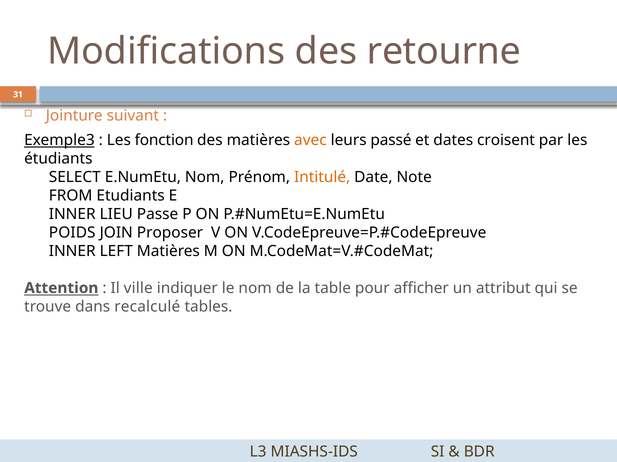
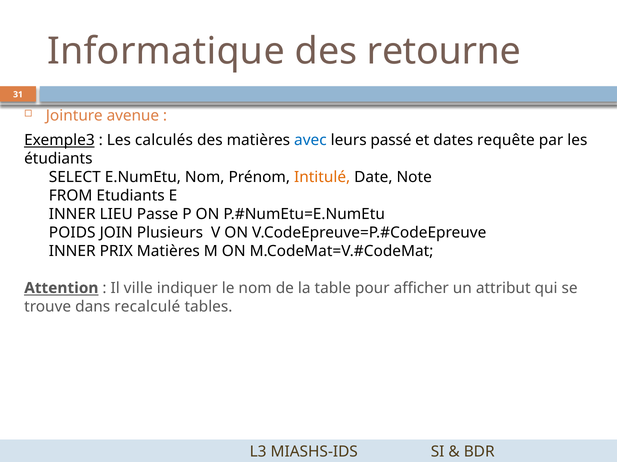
Modifications: Modifications -> Informatique
suivant: suivant -> avenue
fonction: fonction -> calculés
avec colour: orange -> blue
croisent: croisent -> requête
Proposer: Proposer -> Plusieurs
LEFT: LEFT -> PRIX
